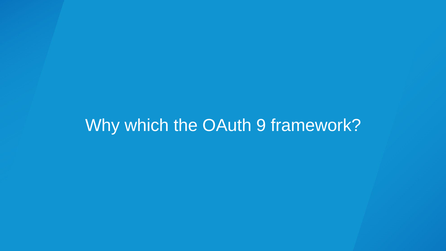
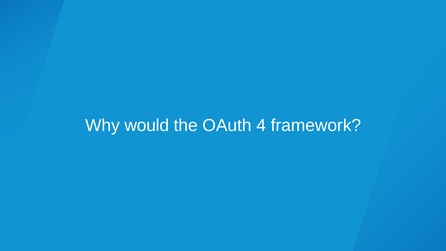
which: which -> would
9: 9 -> 4
